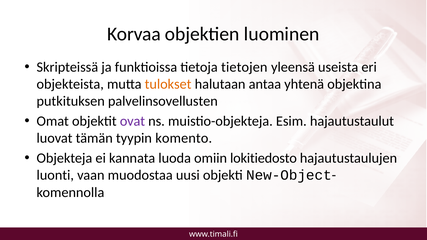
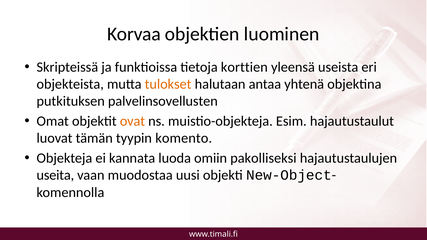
tietojen: tietojen -> korttien
ovat colour: purple -> orange
lokitiedosto: lokitiedosto -> pakolliseksi
luonti: luonti -> useita
